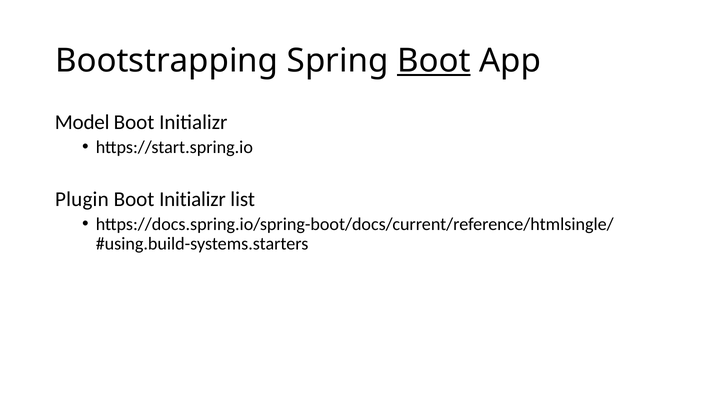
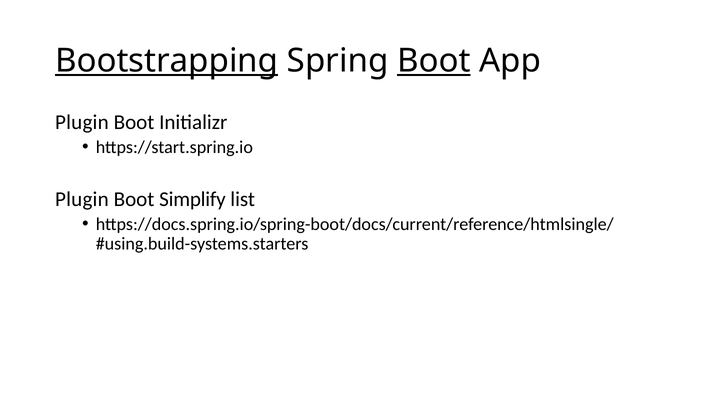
Bootstrapping underline: none -> present
Model at (82, 122): Model -> Plugin
Initializr at (192, 199): Initializr -> Simplify
